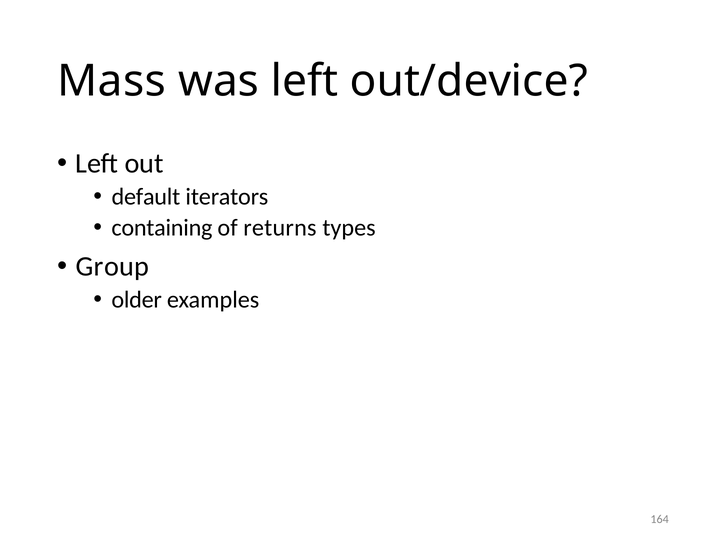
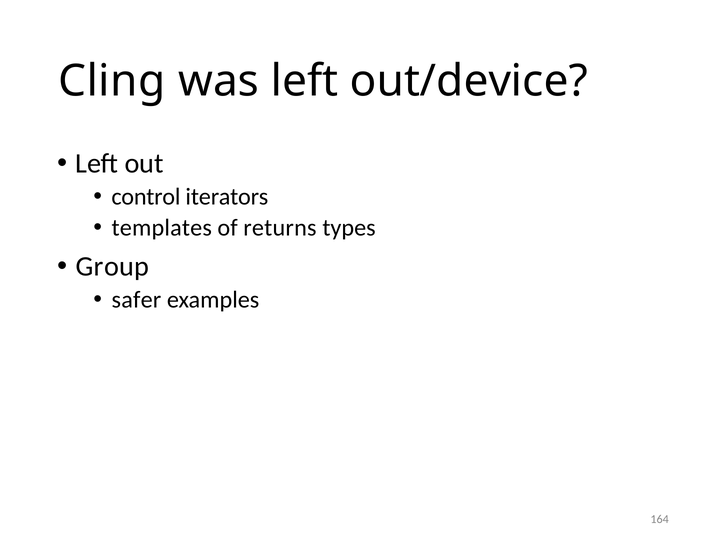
Mass: Mass -> Cling
default: default -> control
containing: containing -> templates
older: older -> safer
